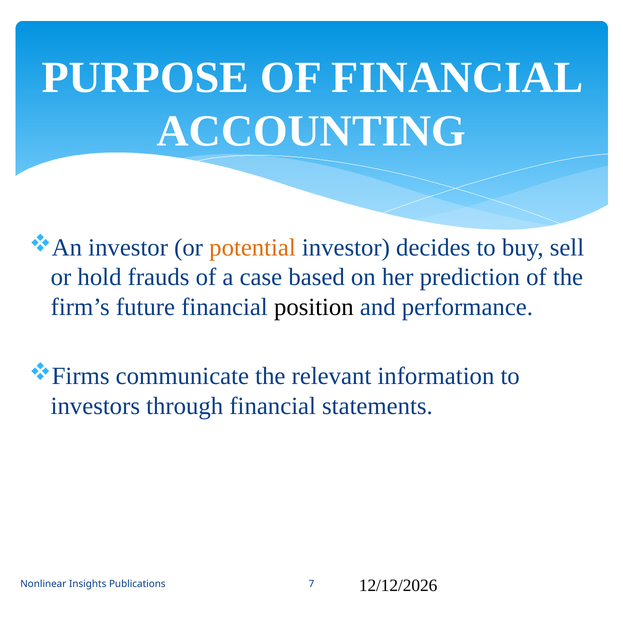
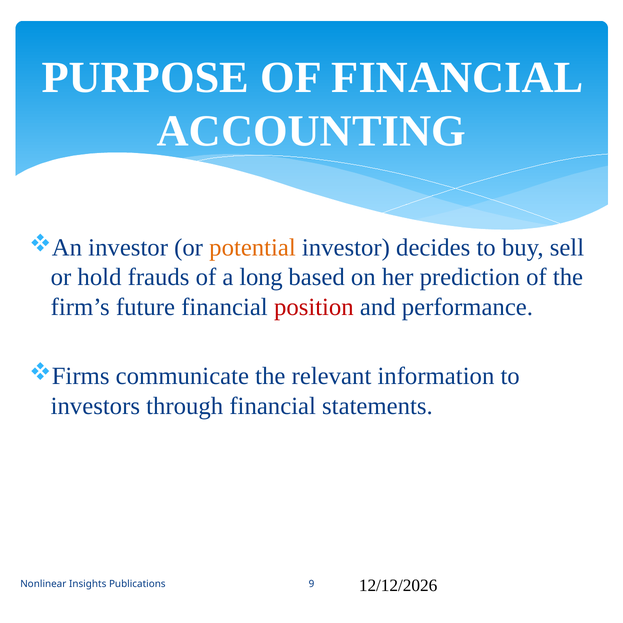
case: case -> long
position colour: black -> red
7: 7 -> 9
